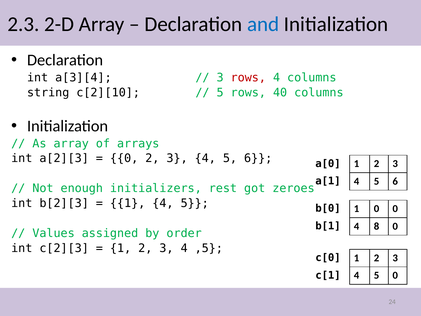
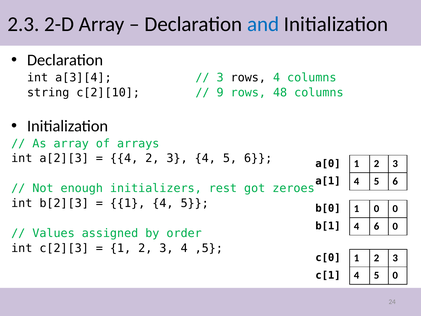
rows at (248, 77) colour: red -> black
5 at (220, 92): 5 -> 9
40: 40 -> 48
0 at (124, 158): 0 -> 4
4 8: 8 -> 6
